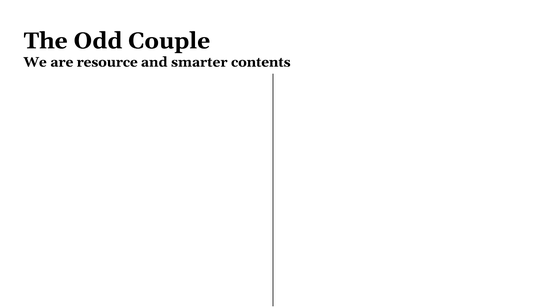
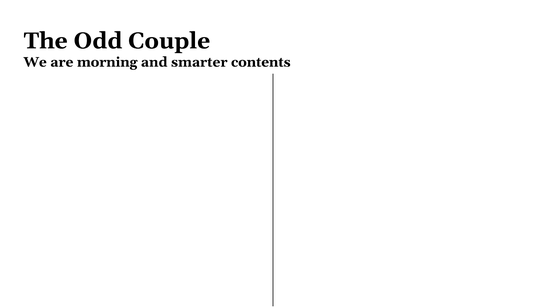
resource: resource -> morning
